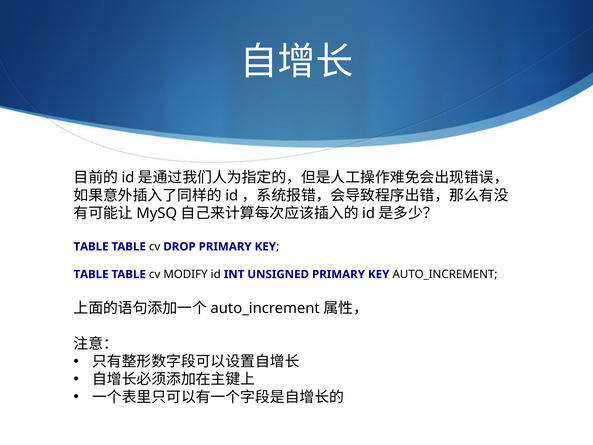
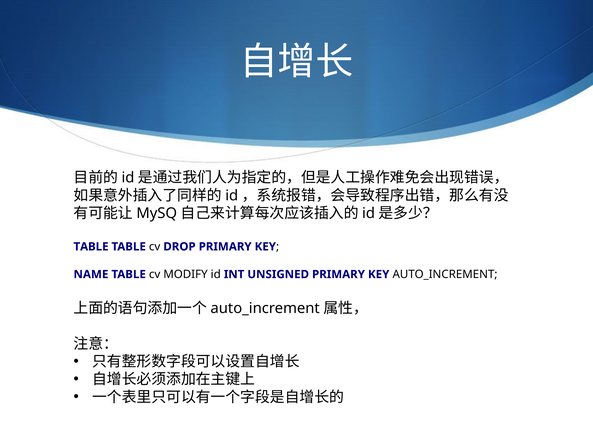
TABLE at (91, 274): TABLE -> NAME
